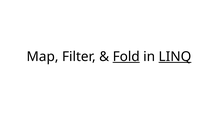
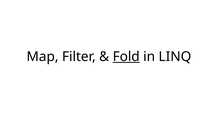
LINQ underline: present -> none
